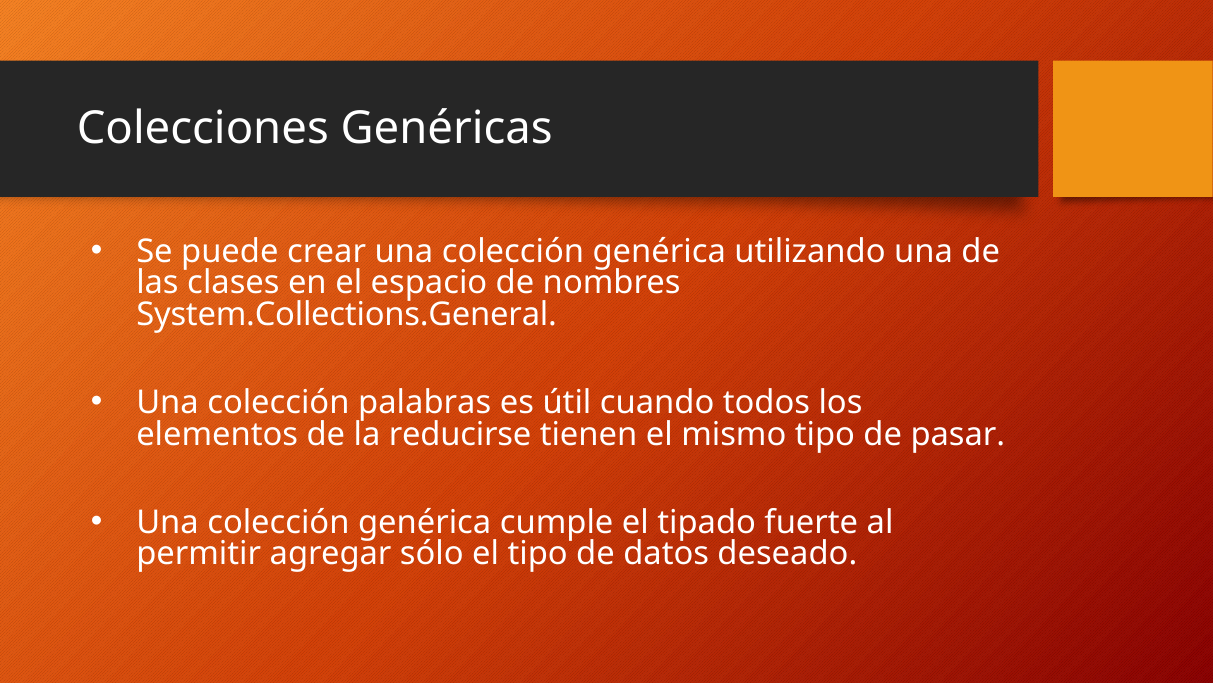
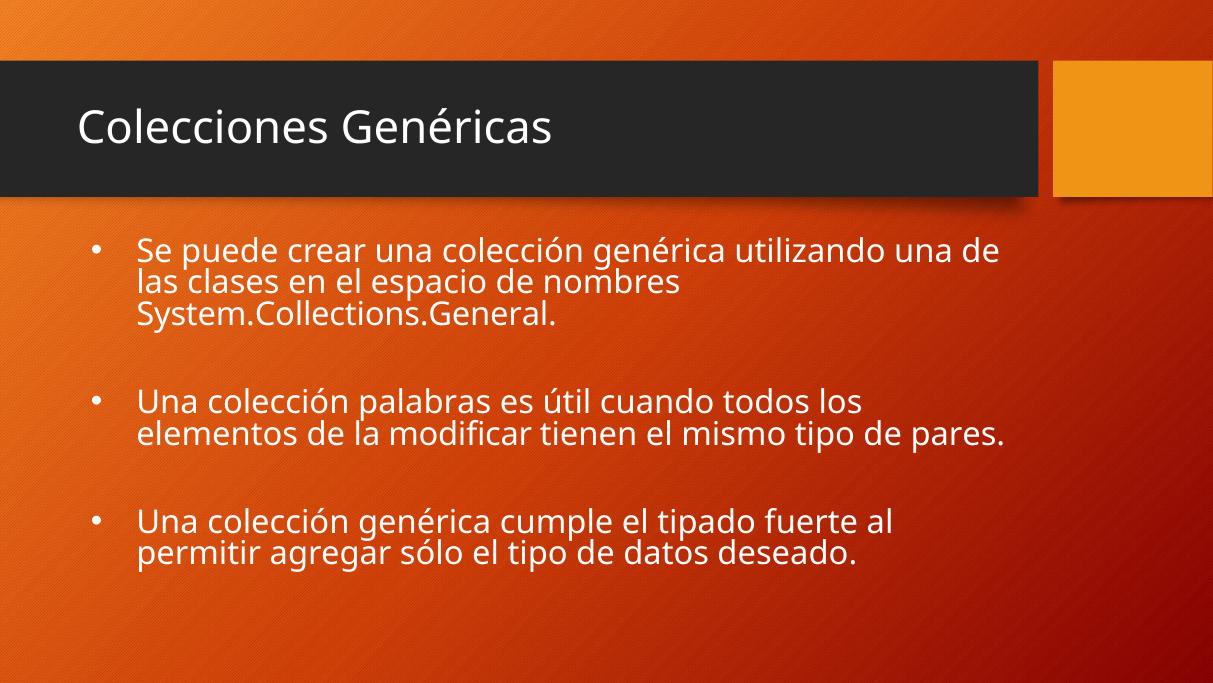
reducirse: reducirse -> modificar
pasar: pasar -> pares
